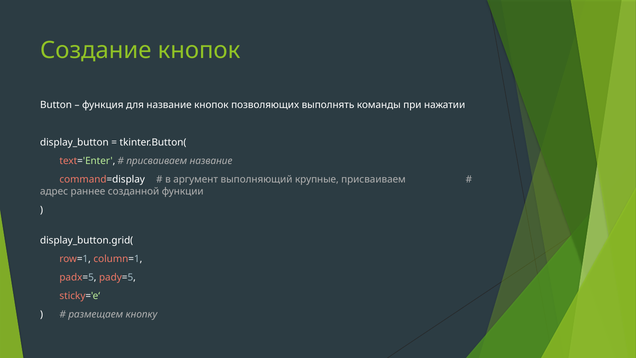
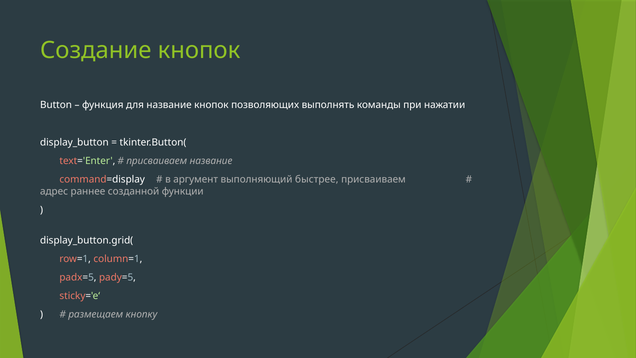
крупные: крупные -> быстрее
